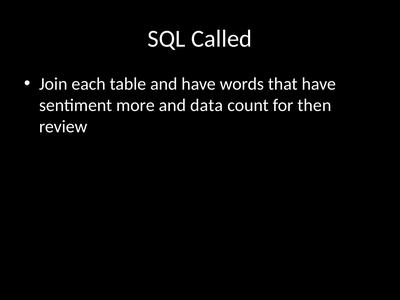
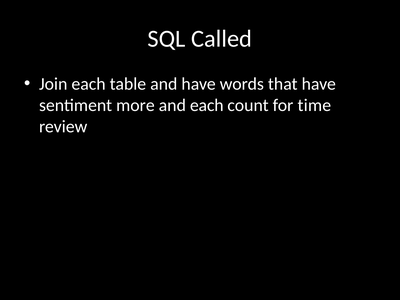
and data: data -> each
then: then -> time
